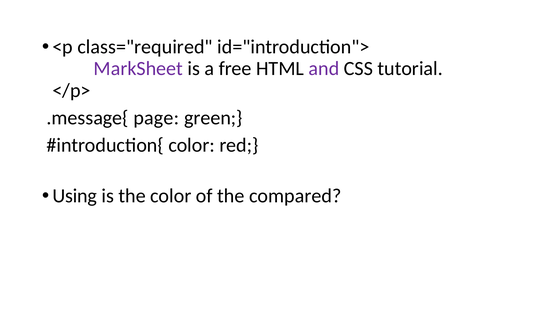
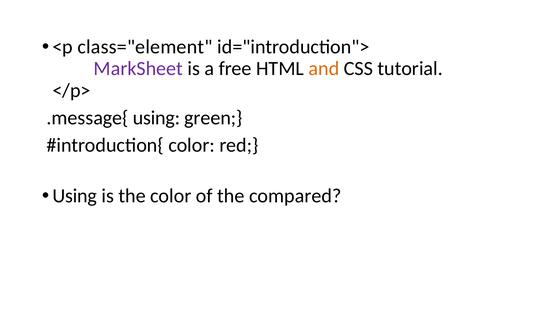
class="required: class="required -> class="element
and colour: purple -> orange
.message{ page: page -> using
